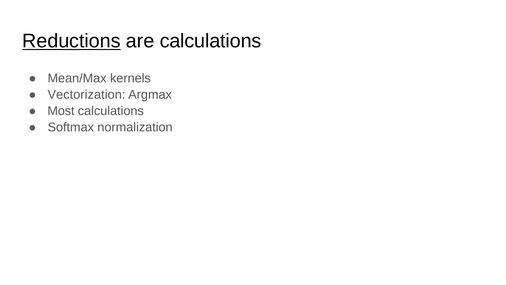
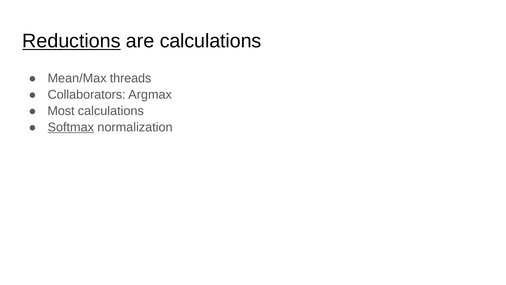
kernels: kernels -> threads
Vectorization: Vectorization -> Collaborators
Softmax underline: none -> present
